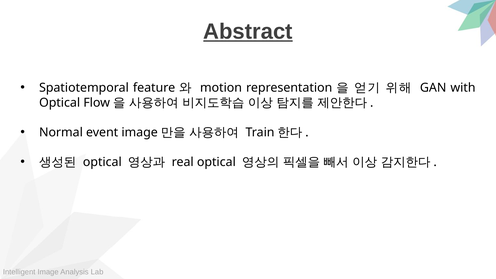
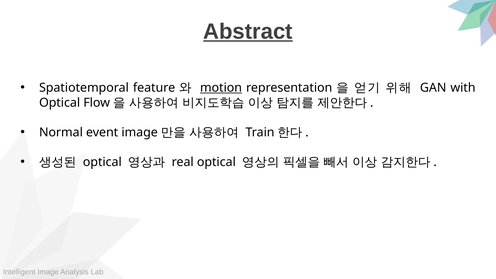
motion underline: none -> present
